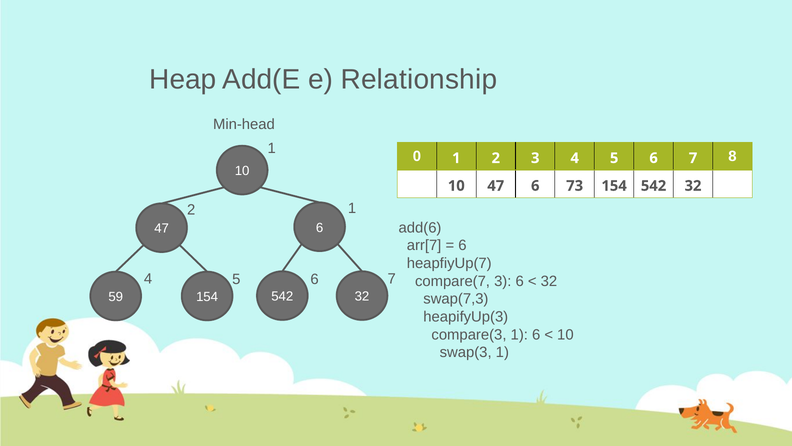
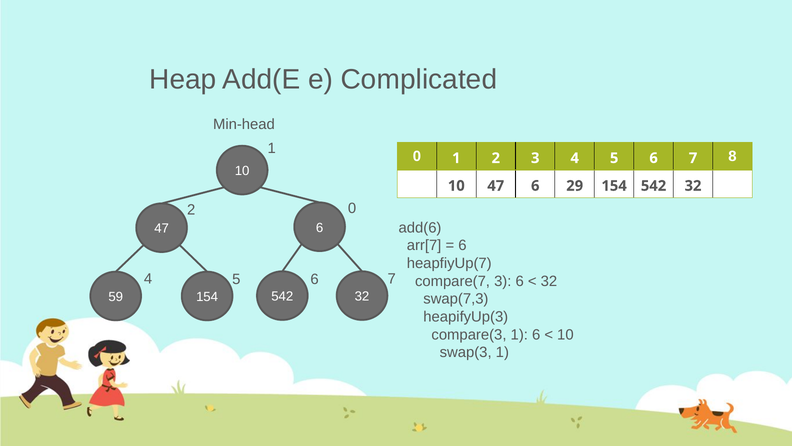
Relationship: Relationship -> Complicated
73: 73 -> 29
2 1: 1 -> 0
